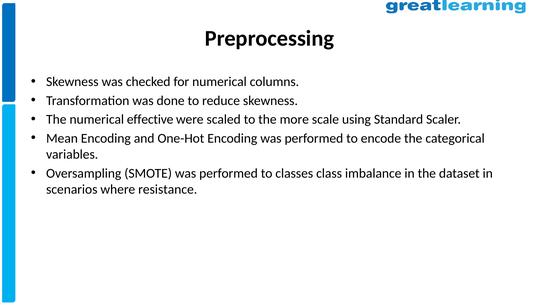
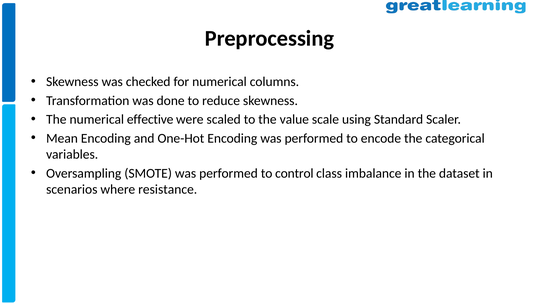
more: more -> value
classes: classes -> control
